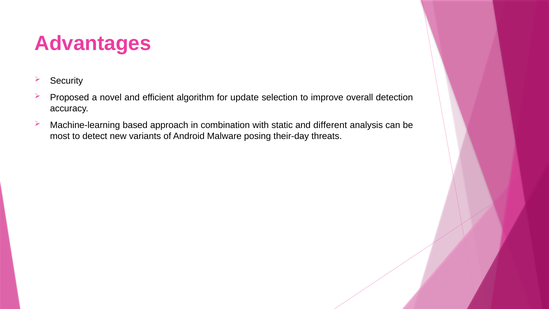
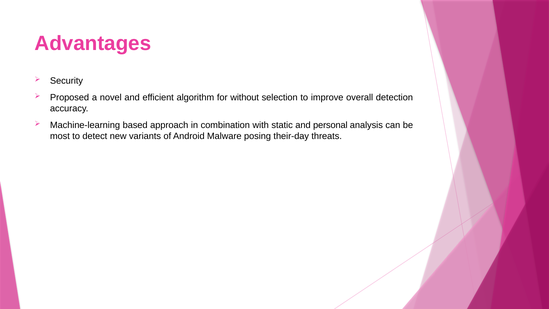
update: update -> without
different: different -> personal
